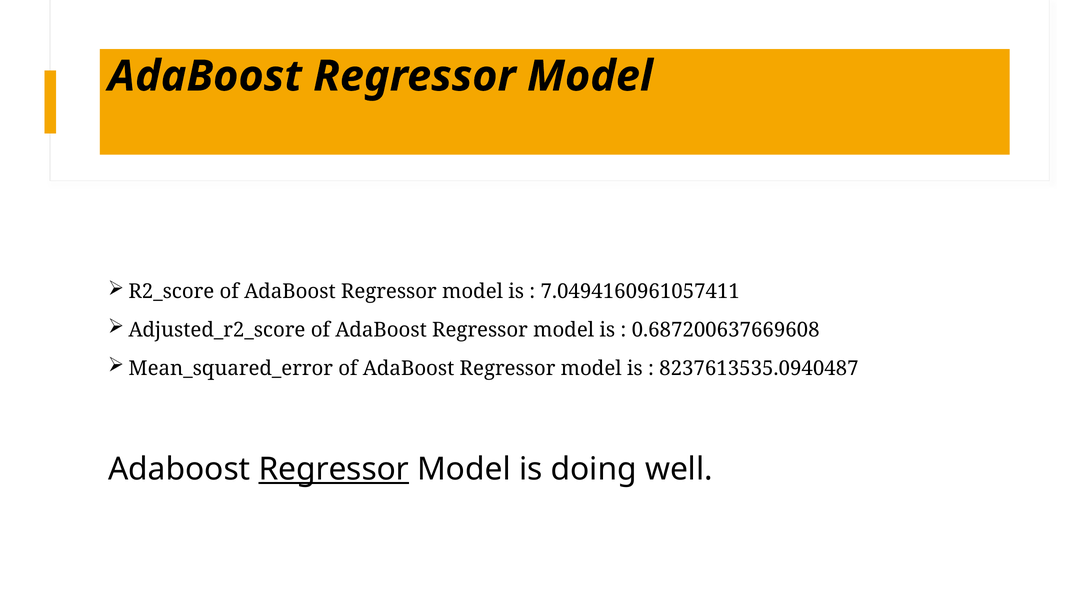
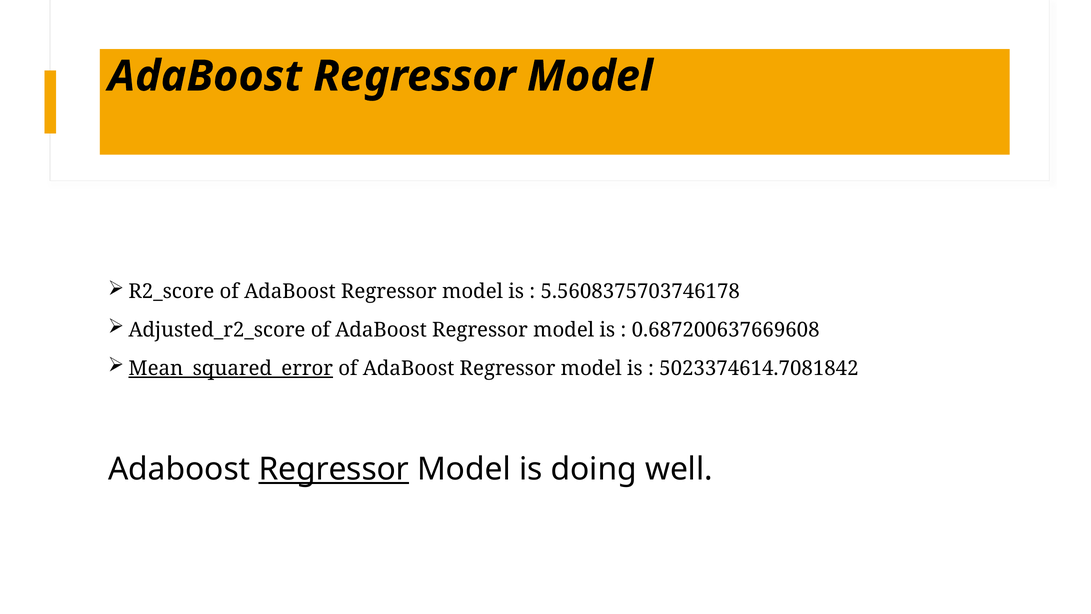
7.0494160961057411: 7.0494160961057411 -> 5.5608375703746178
Mean_squared_error underline: none -> present
8237613535.0940487: 8237613535.0940487 -> 5023374614.7081842
